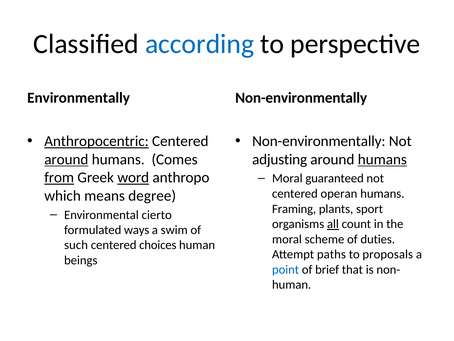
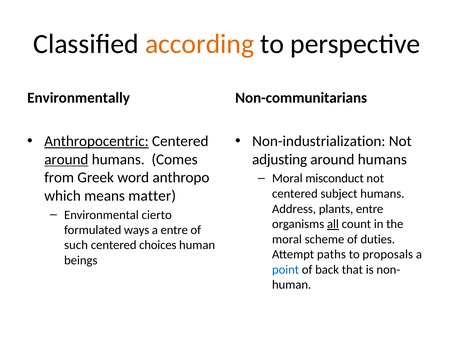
according colour: blue -> orange
Non-environmentally at (301, 98): Non-environmentally -> Non-communitarians
Non-environmentally at (319, 141): Non-environmentally -> Non-industrialization
humans at (382, 159) underline: present -> none
from underline: present -> none
word underline: present -> none
guaranteed: guaranteed -> misconduct
operan: operan -> subject
degree: degree -> matter
Framing: Framing -> Address
plants sport: sport -> entre
a swim: swim -> entre
brief: brief -> back
